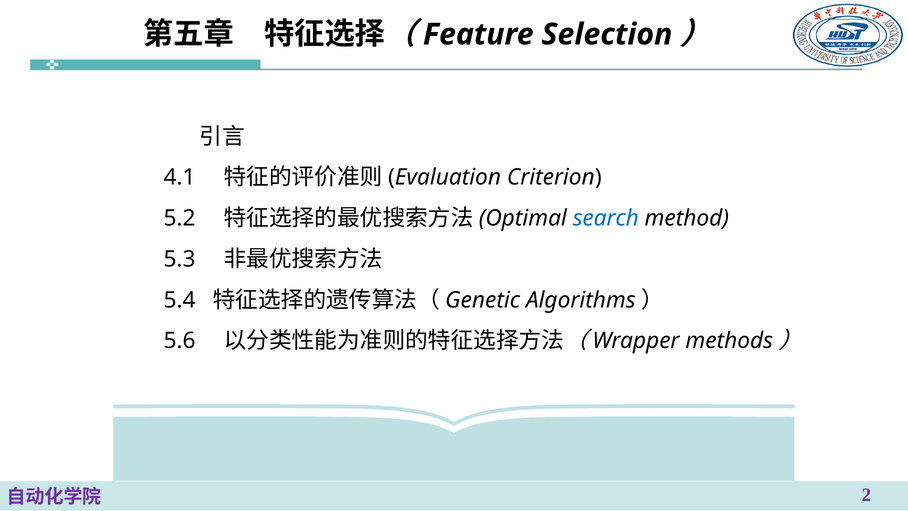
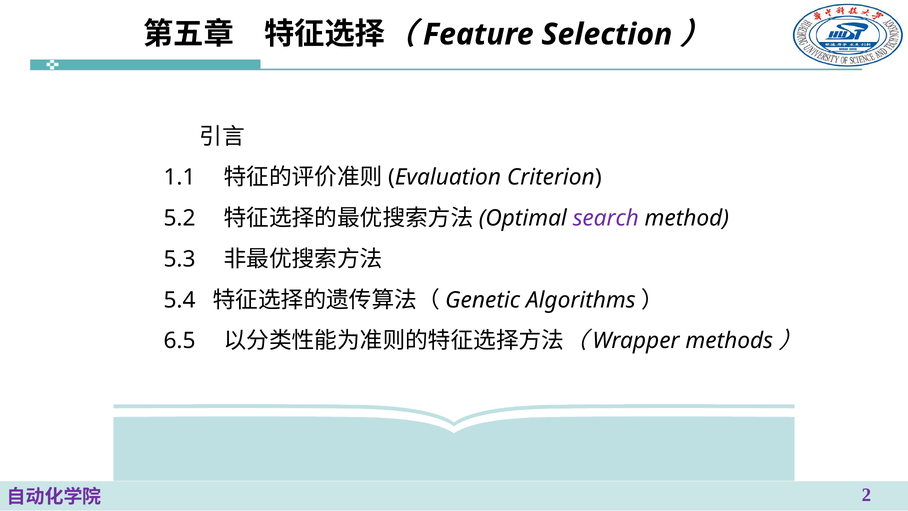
4.1: 4.1 -> 1.1
search colour: blue -> purple
5.6: 5.6 -> 6.5
